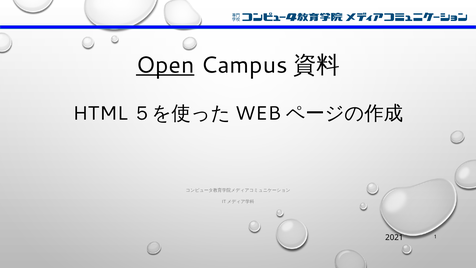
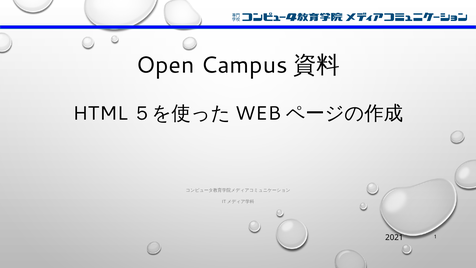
Open underline: present -> none
